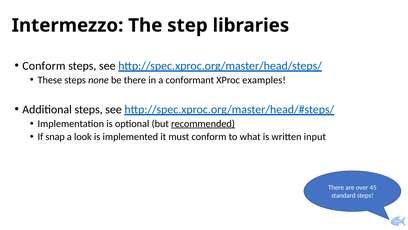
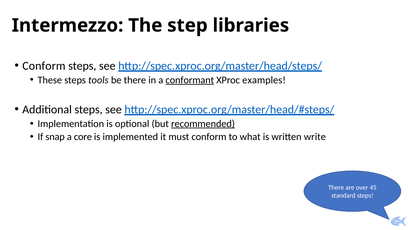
none: none -> tools
conformant underline: none -> present
look: look -> core
input: input -> write
